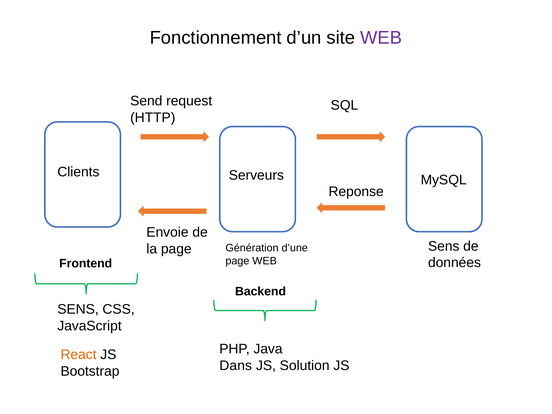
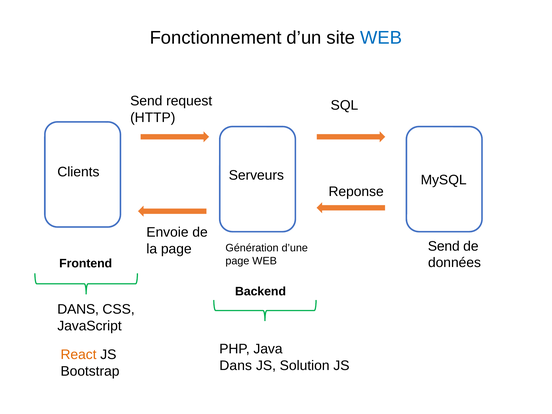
WEB at (381, 38) colour: purple -> blue
Sens at (444, 246): Sens -> Send
SENS at (78, 309): SENS -> DANS
